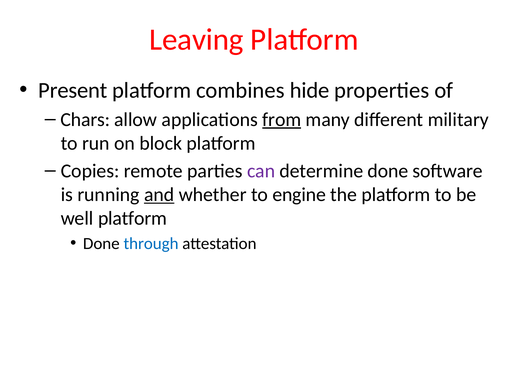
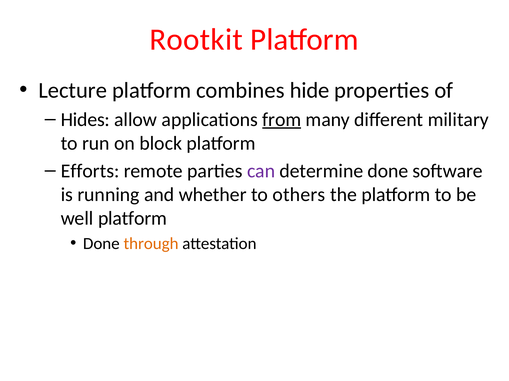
Leaving: Leaving -> Rootkit
Present: Present -> Lecture
Chars: Chars -> Hides
Copies: Copies -> Efforts
and underline: present -> none
engine: engine -> others
through colour: blue -> orange
